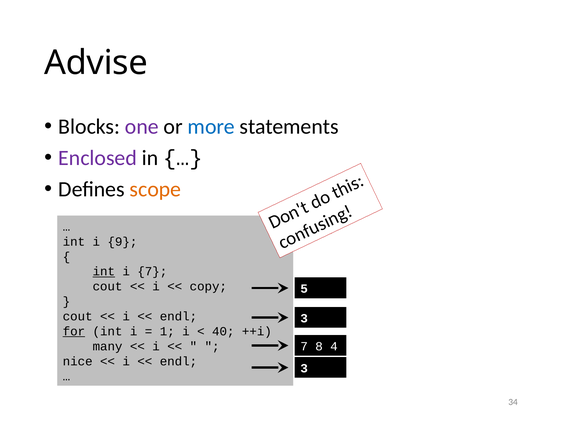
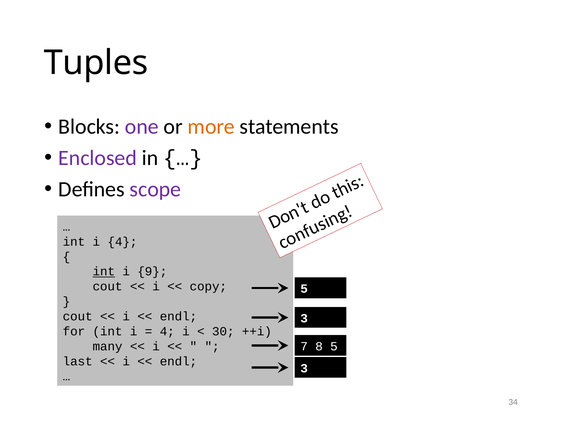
Advise: Advise -> Tuples
more colour: blue -> orange
scope colour: orange -> purple
i 9: 9 -> 4
i 7: 7 -> 9
for underline: present -> none
1 at (167, 332): 1 -> 4
40: 40 -> 30
8 4: 4 -> 5
nice: nice -> last
